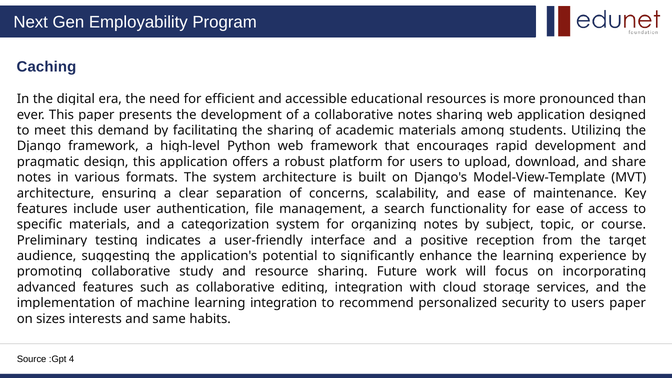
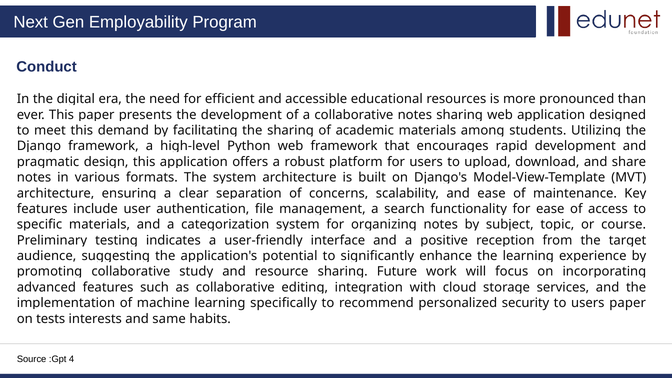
Caching: Caching -> Conduct
integration at (284, 303): integration -> specifically
sizes: sizes -> tests
